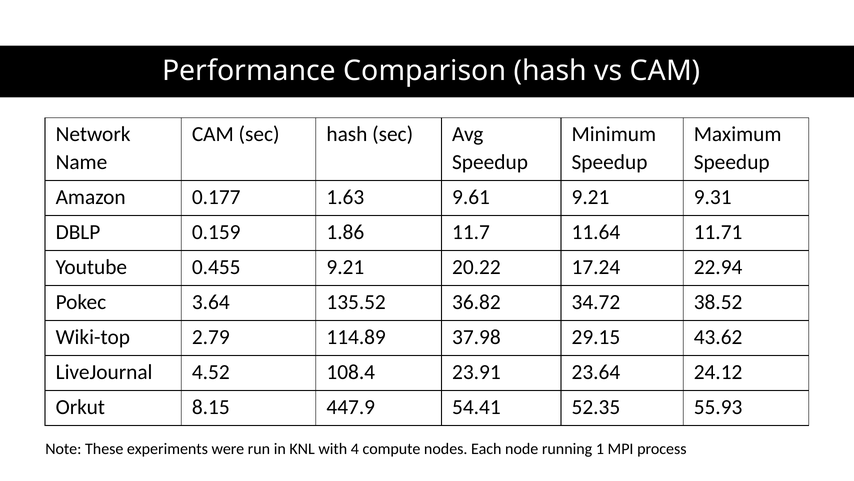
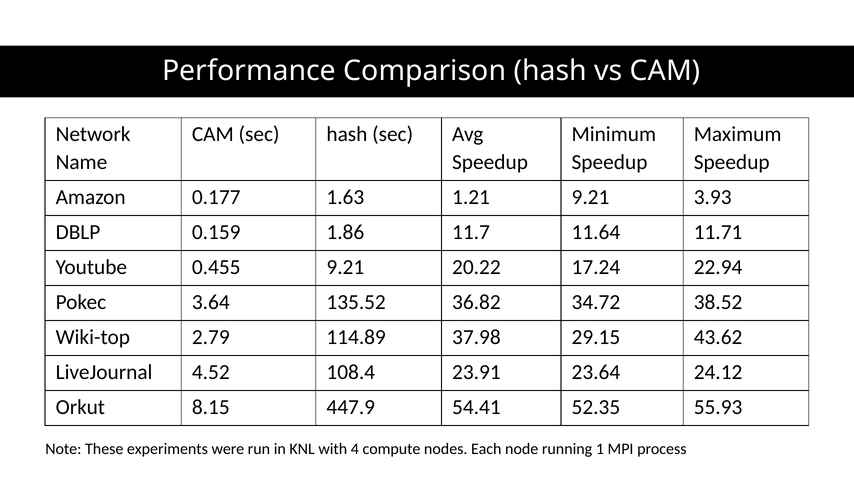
9.61: 9.61 -> 1.21
9.31: 9.31 -> 3.93
